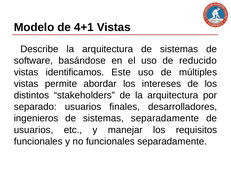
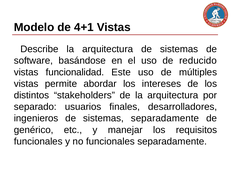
identificamos: identificamos -> funcionalidad
usuarios at (34, 130): usuarios -> genérico
